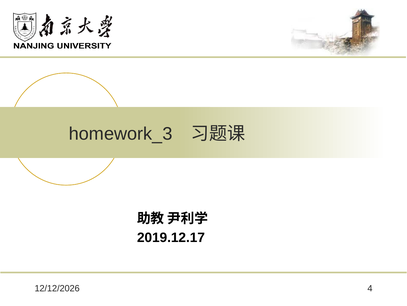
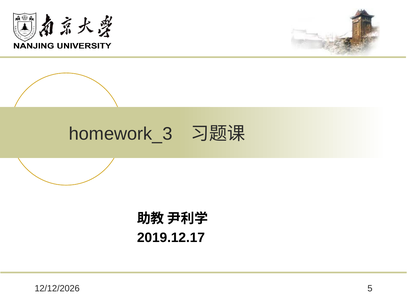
4: 4 -> 5
